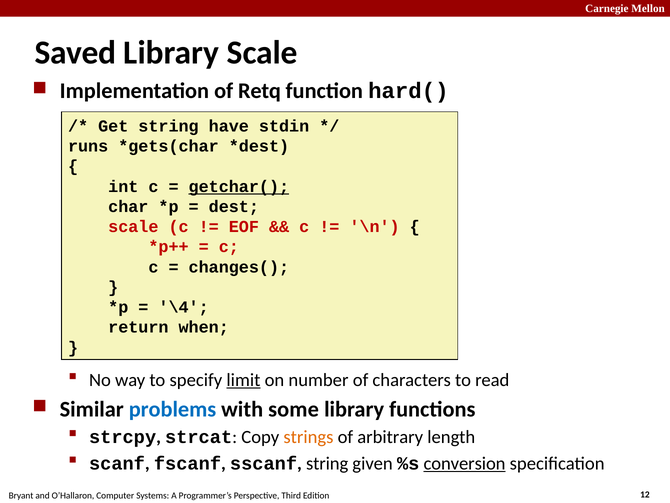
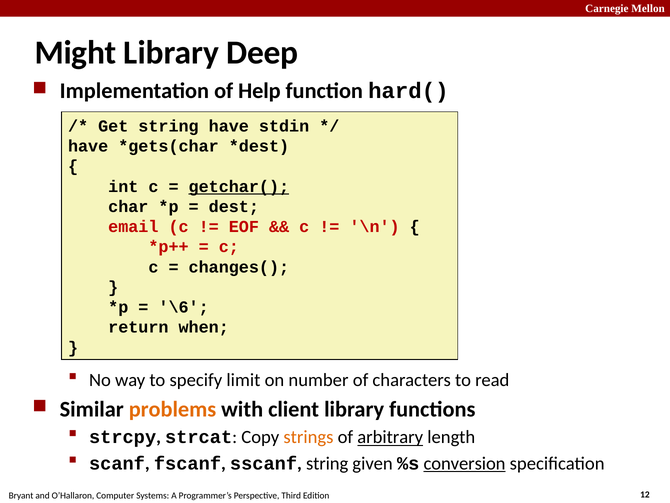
Saved: Saved -> Might
Library Scale: Scale -> Deep
Retq: Retq -> Help
runs at (88, 146): runs -> have
scale at (133, 227): scale -> email
\4: \4 -> \6
limit underline: present -> none
problems colour: blue -> orange
some: some -> client
arbitrary underline: none -> present
